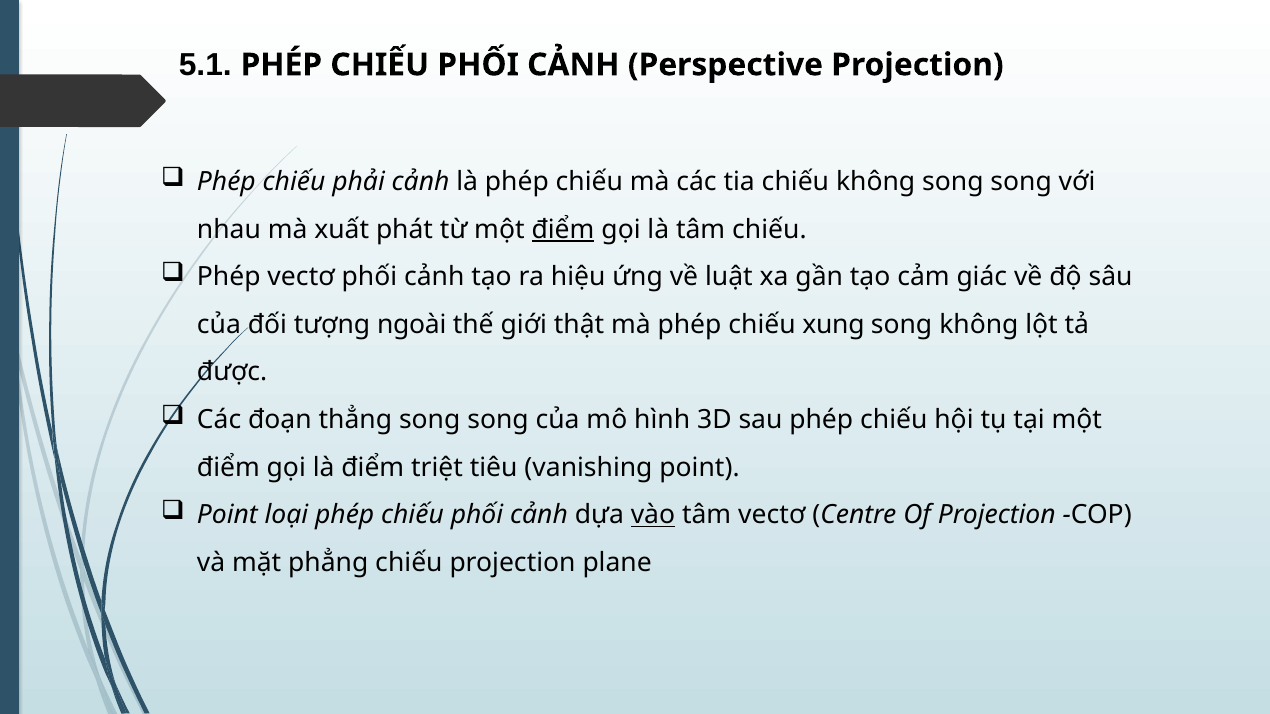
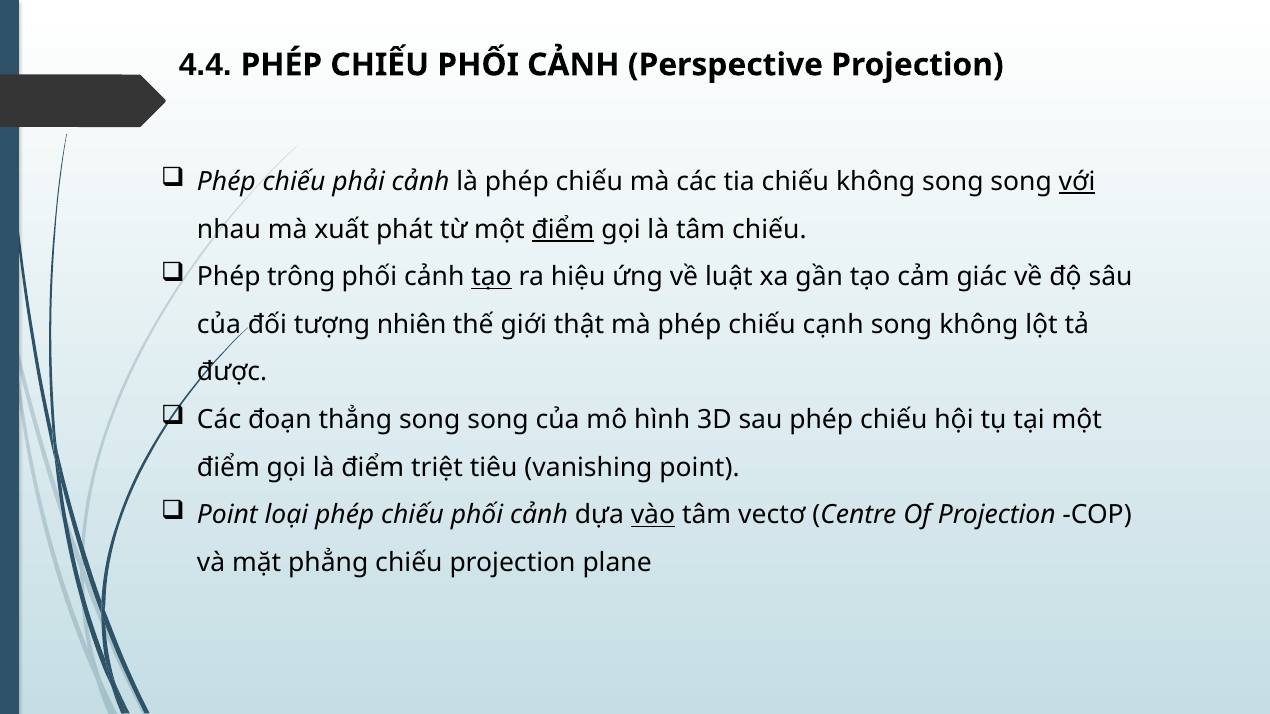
5.1: 5.1 -> 4.4
với underline: none -> present
Phép vectơ: vectơ -> trông
tạo at (492, 277) underline: none -> present
ngoài: ngoài -> nhiên
xung: xung -> cạnh
